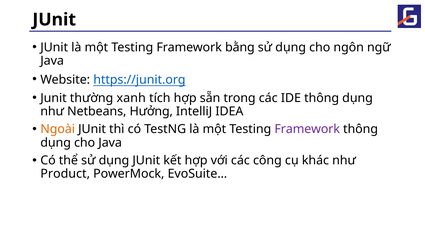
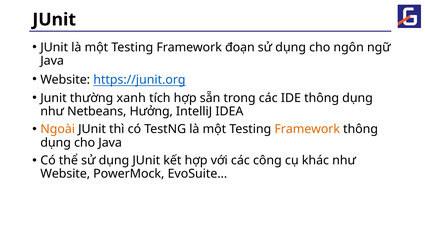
bằng: bằng -> đoạn
Framework at (307, 129) colour: purple -> orange
Product at (65, 174): Product -> Website
